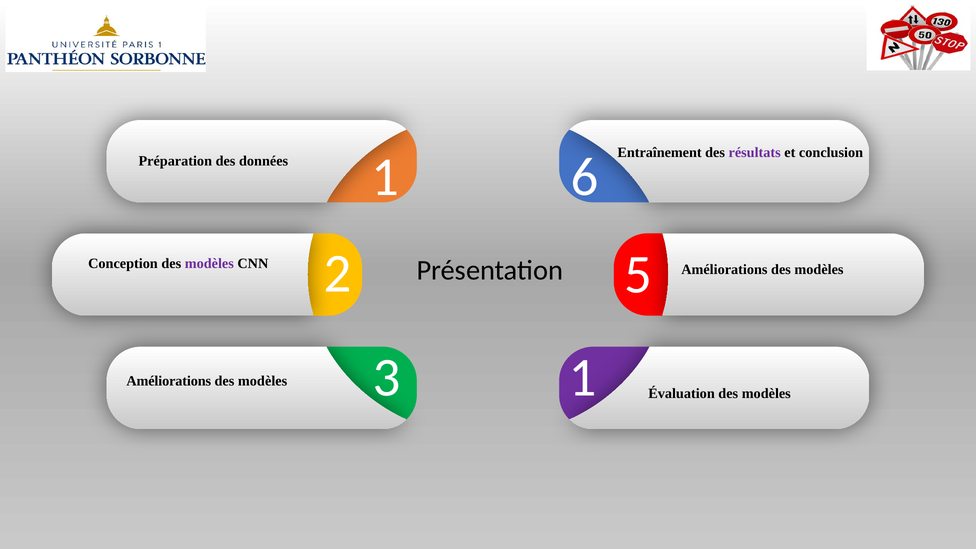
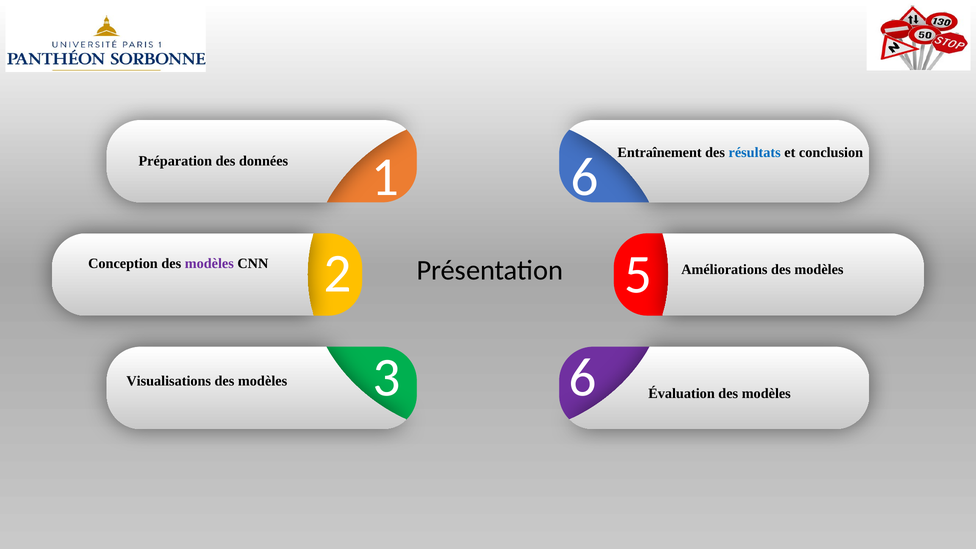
résultats colour: purple -> blue
3 1: 1 -> 6
Améliorations at (169, 381): Améliorations -> Visualisations
